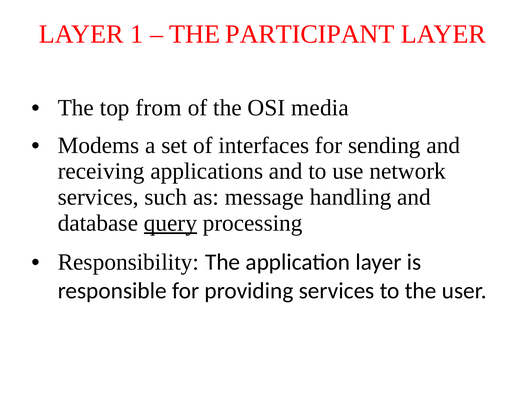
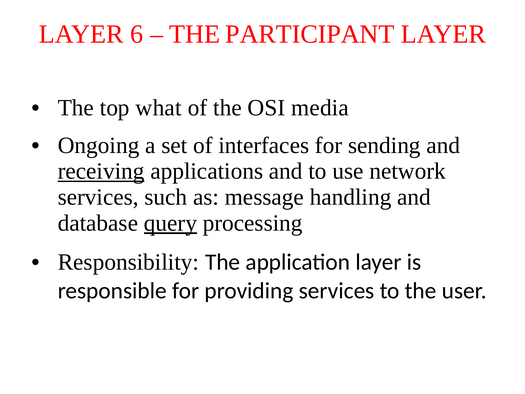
1: 1 -> 6
from: from -> what
Modems: Modems -> Ongoing
receiving underline: none -> present
